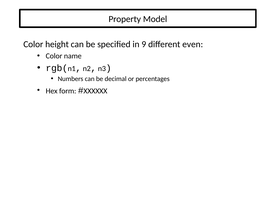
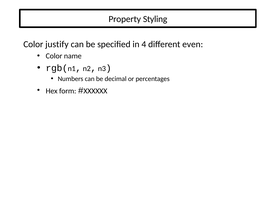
Model: Model -> Styling
height: height -> justify
9: 9 -> 4
